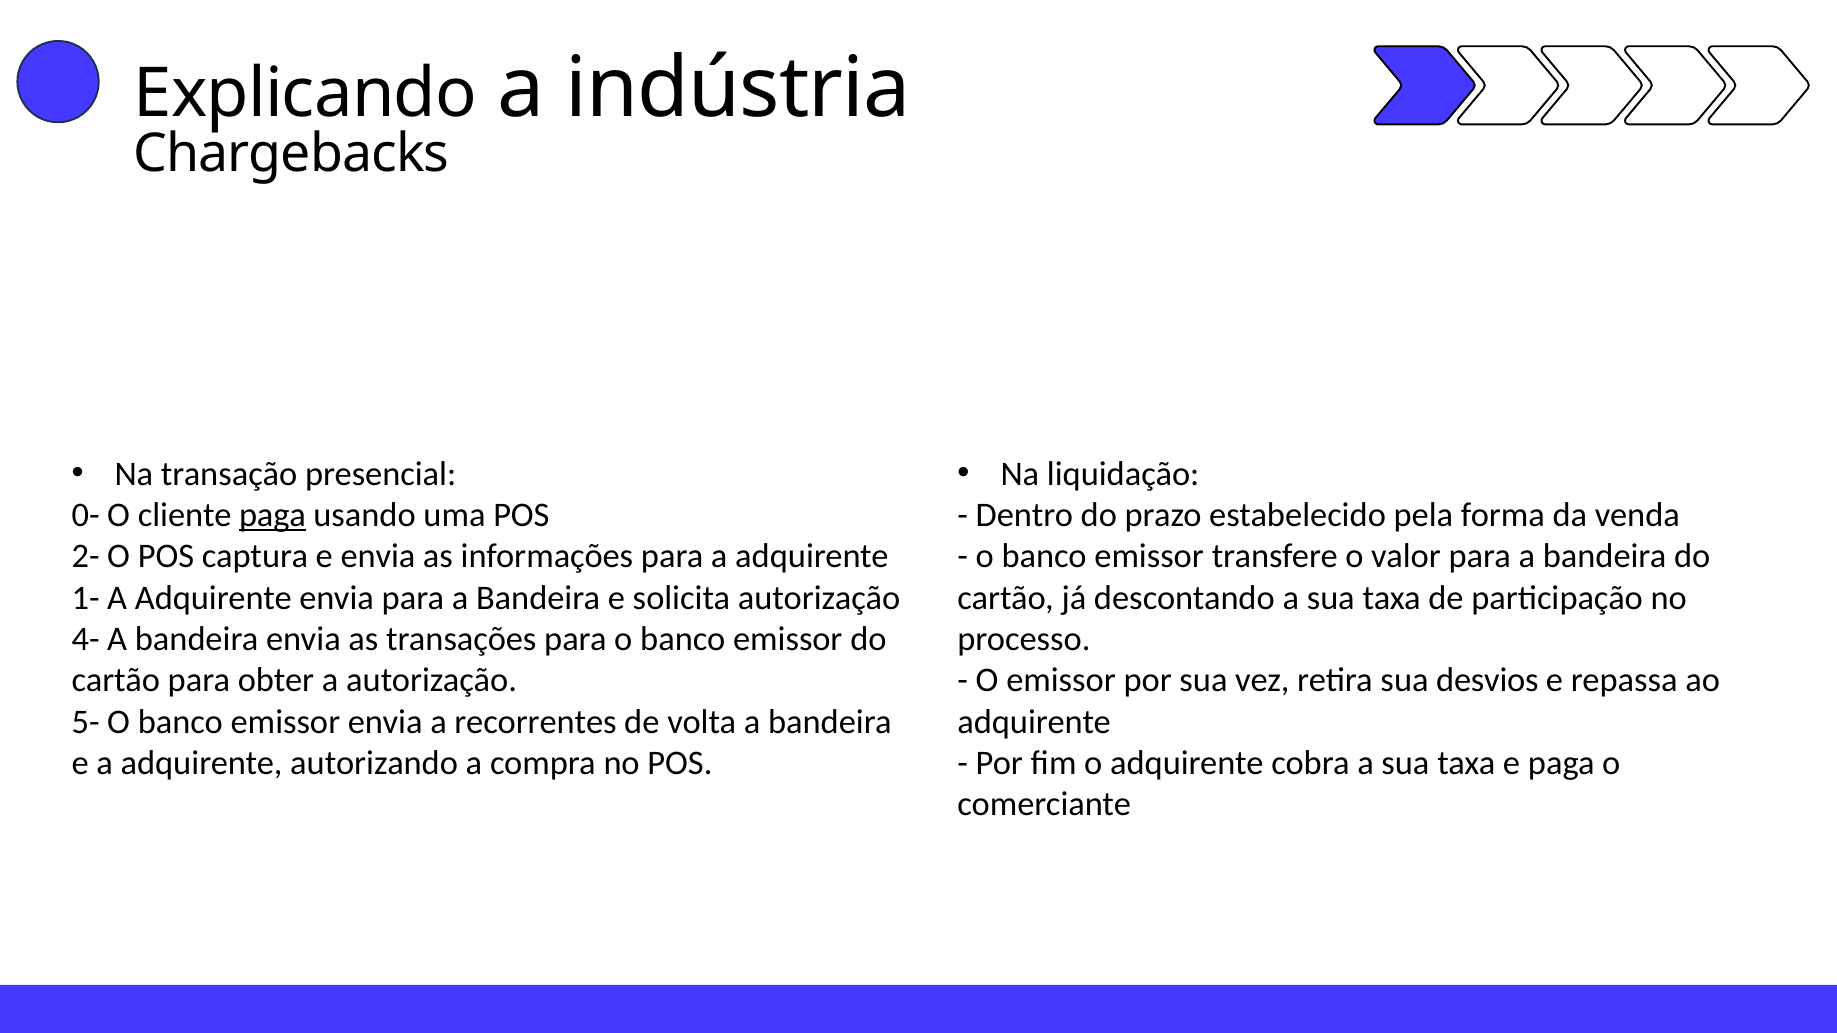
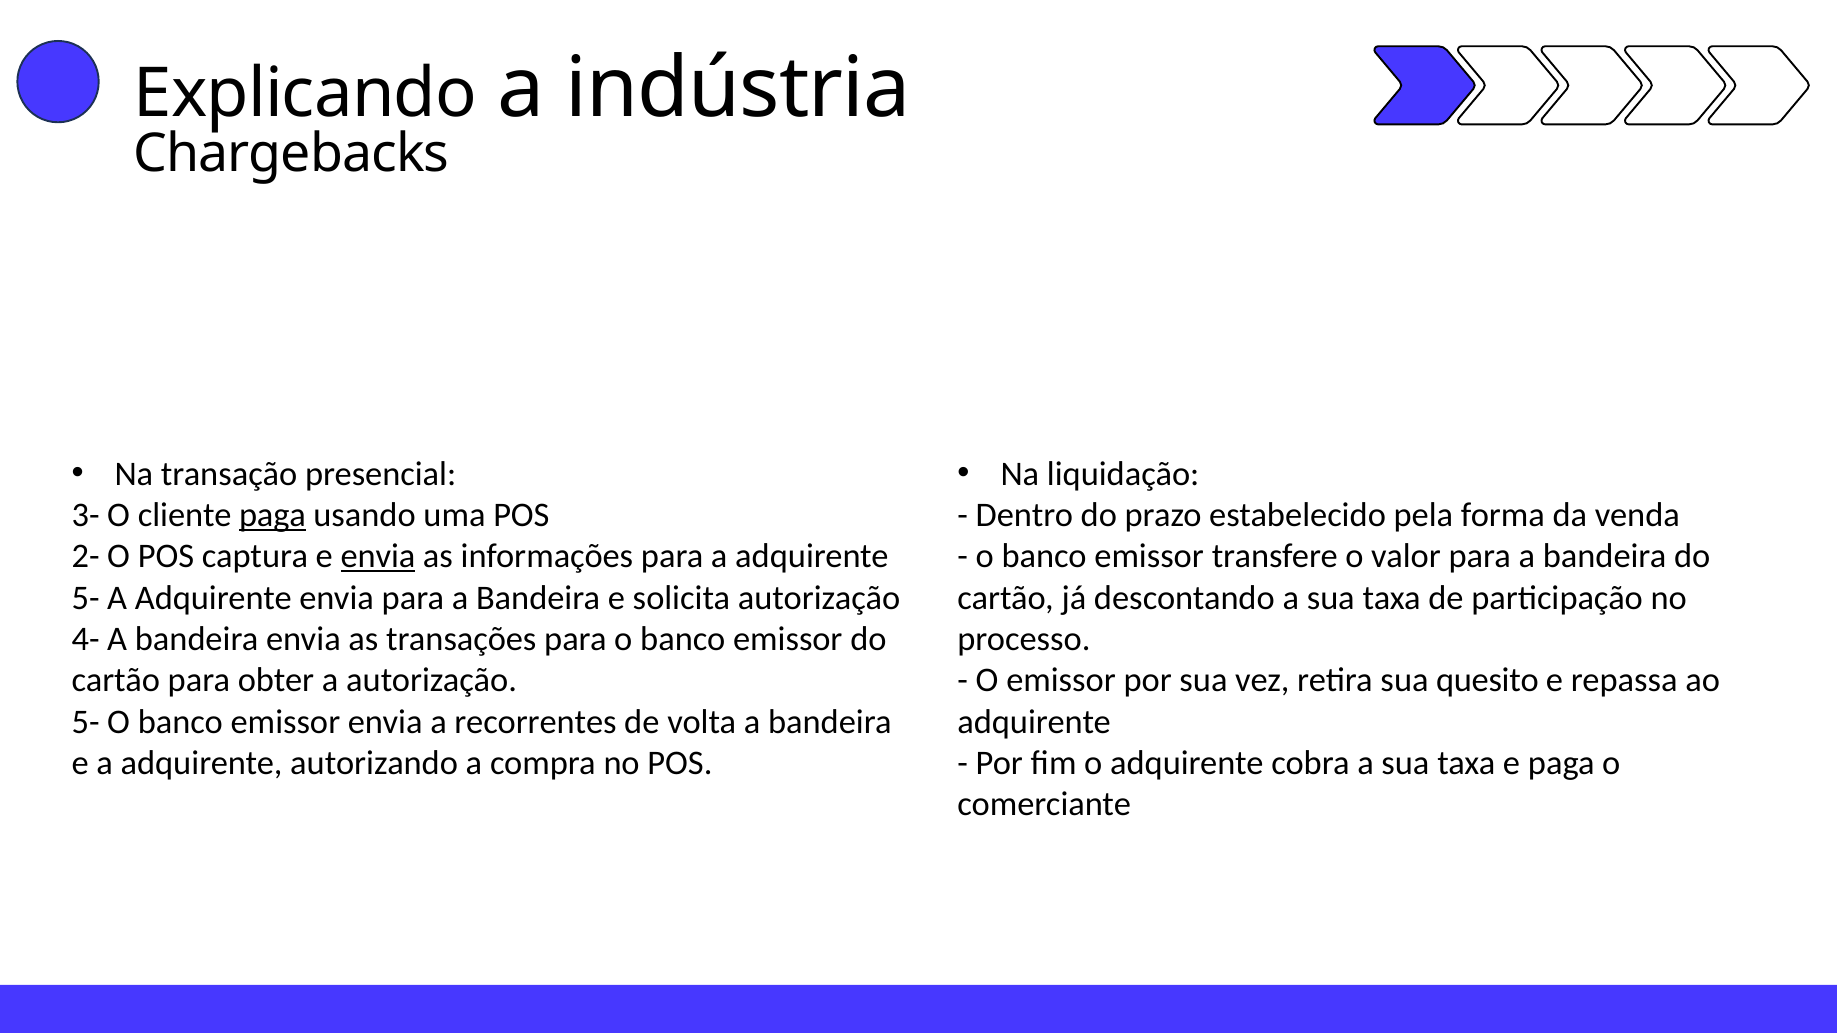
0-: 0- -> 3-
envia at (378, 557) underline: none -> present
1- at (86, 598): 1- -> 5-
desvios: desvios -> quesito
